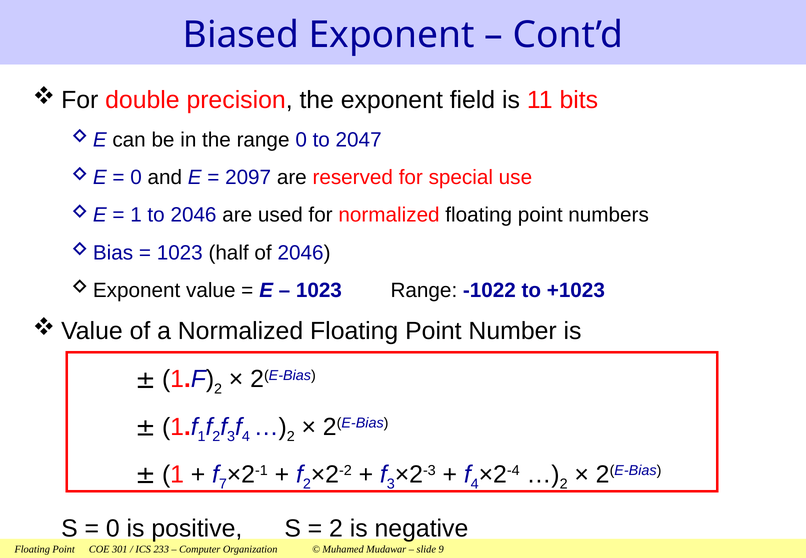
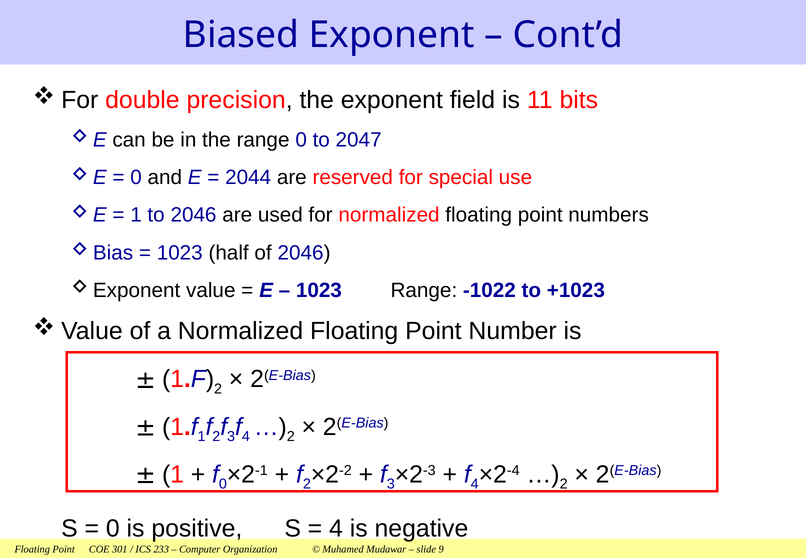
2097: 2097 -> 2044
7 at (223, 484): 7 -> 0
2 at (336, 529): 2 -> 4
